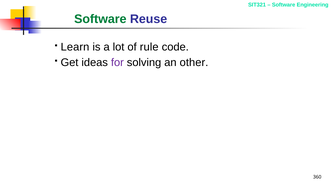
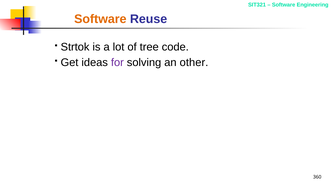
Software at (100, 19) colour: green -> orange
Learn: Learn -> Strtok
rule: rule -> tree
